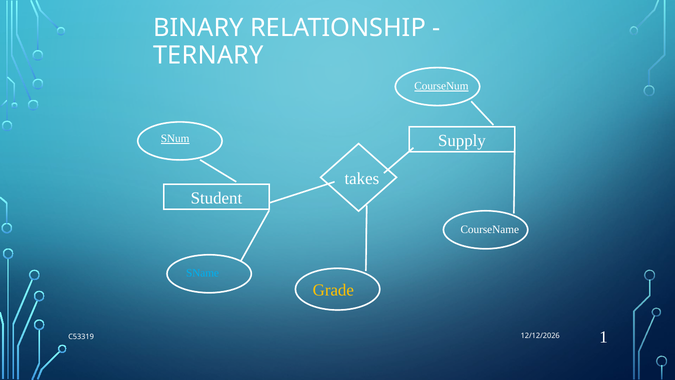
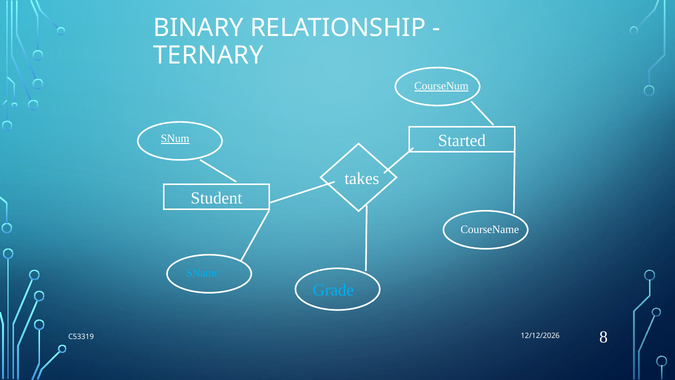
Supply: Supply -> Started
Grade colour: yellow -> light blue
1: 1 -> 8
